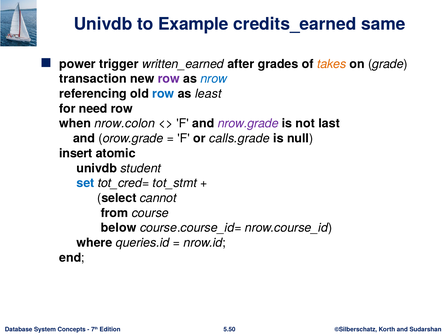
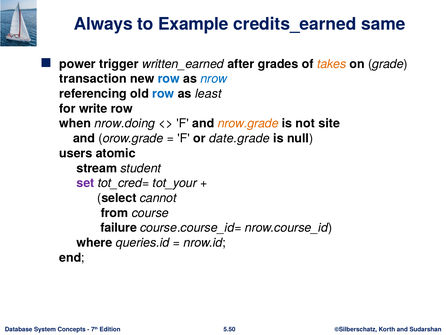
Univdb at (103, 24): Univdb -> Always
row at (169, 79) colour: purple -> blue
need: need -> write
nrow.colon: nrow.colon -> nrow.doing
nrow.grade colour: purple -> orange
last: last -> site
calls.grade: calls.grade -> date.grade
insert: insert -> users
univdb at (97, 168): univdb -> stream
set colour: blue -> purple
tot_stmt: tot_stmt -> tot_your
below: below -> failure
